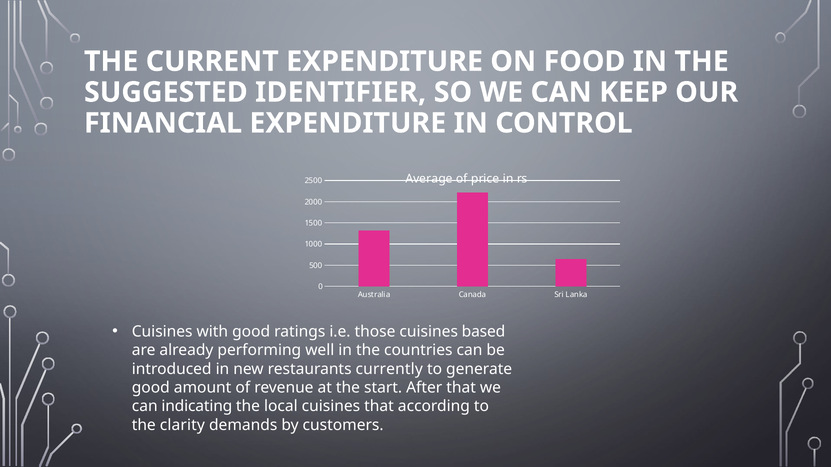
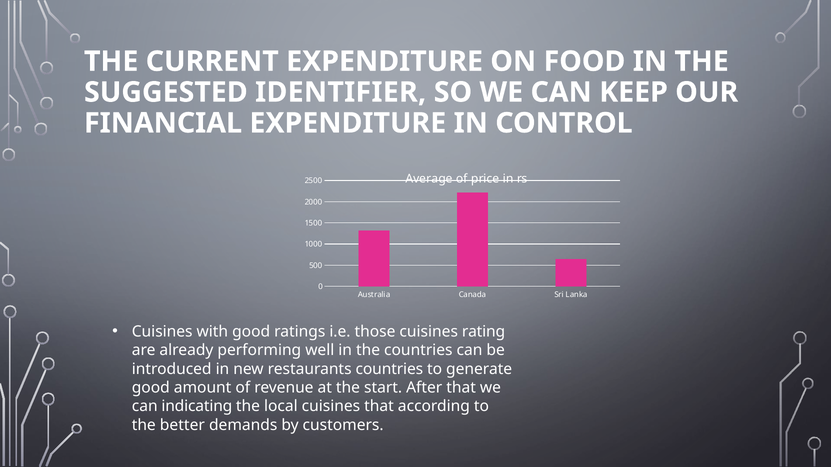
based: based -> rating
restaurants currently: currently -> countries
clarity: clarity -> better
